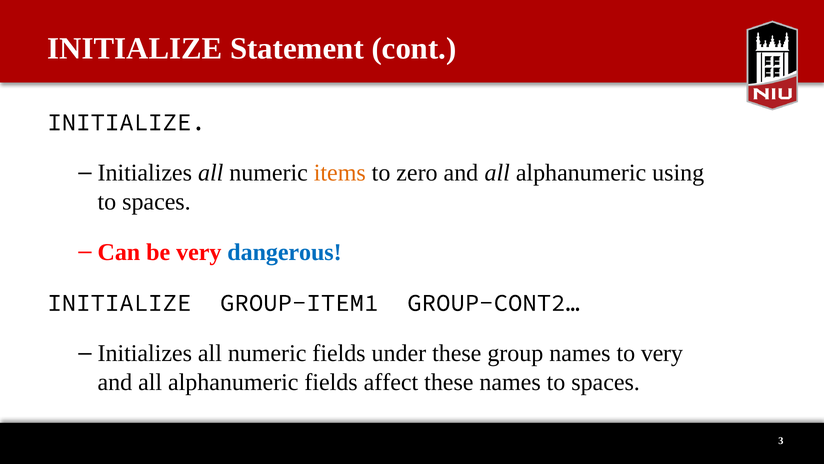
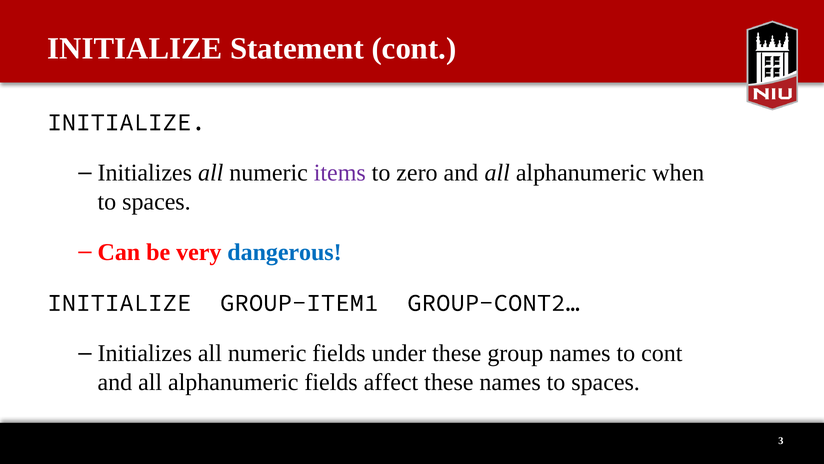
items colour: orange -> purple
using: using -> when
to very: very -> cont
